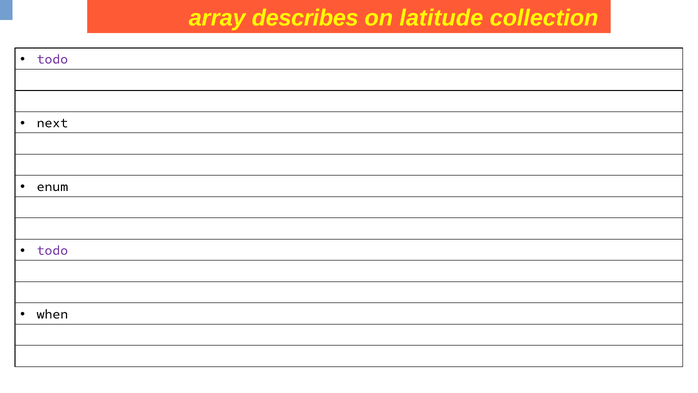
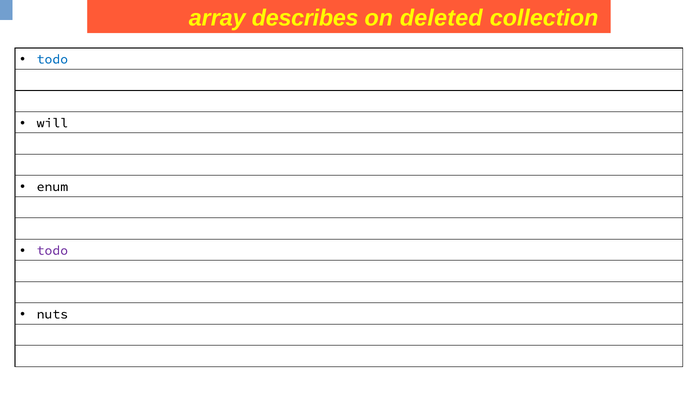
latitude: latitude -> deleted
todo at (52, 59) colour: purple -> blue
next: next -> will
when: when -> nuts
